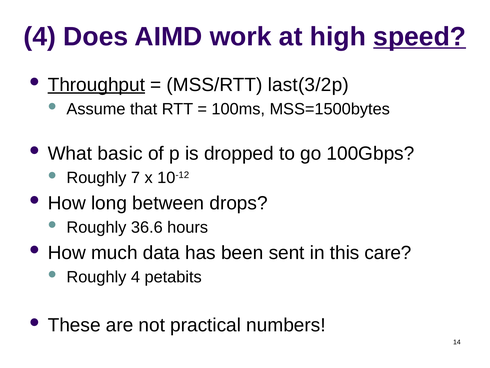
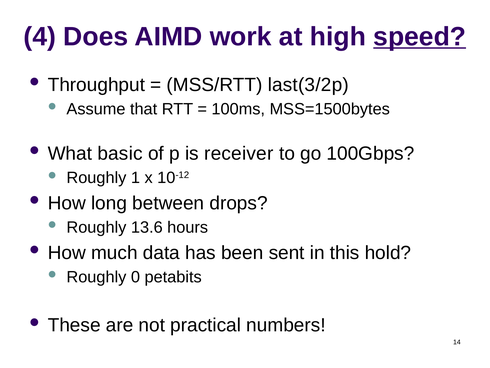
Throughput underline: present -> none
dropped: dropped -> receiver
7: 7 -> 1
36.6: 36.6 -> 13.6
care: care -> hold
Roughly 4: 4 -> 0
